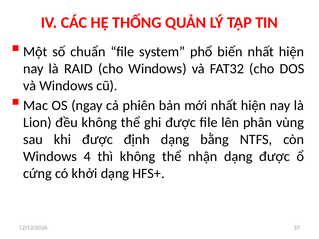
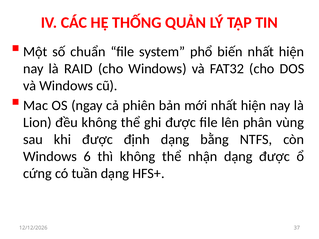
4: 4 -> 6
khởi: khởi -> tuần
